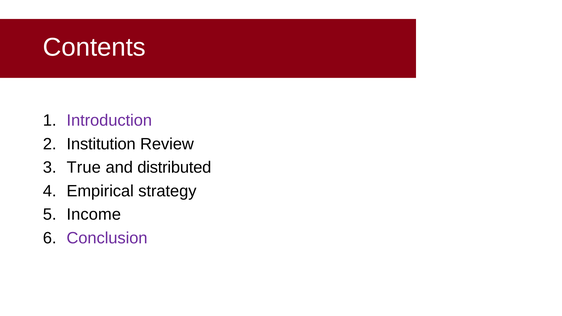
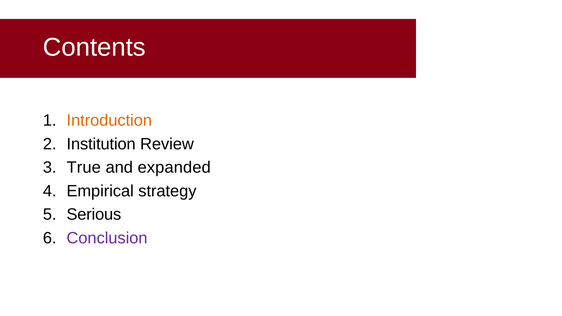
Introduction colour: purple -> orange
distributed: distributed -> expanded
Income: Income -> Serious
